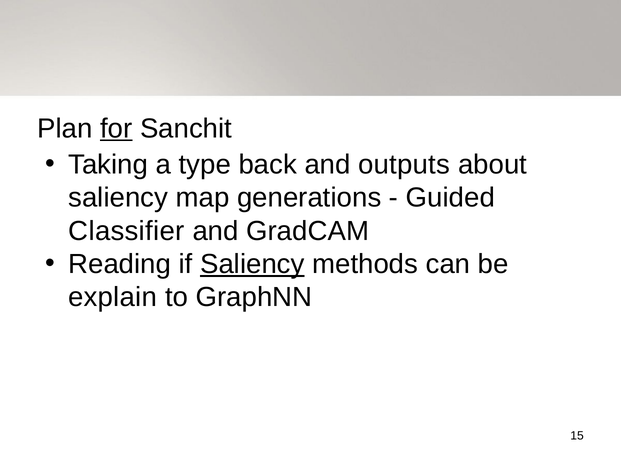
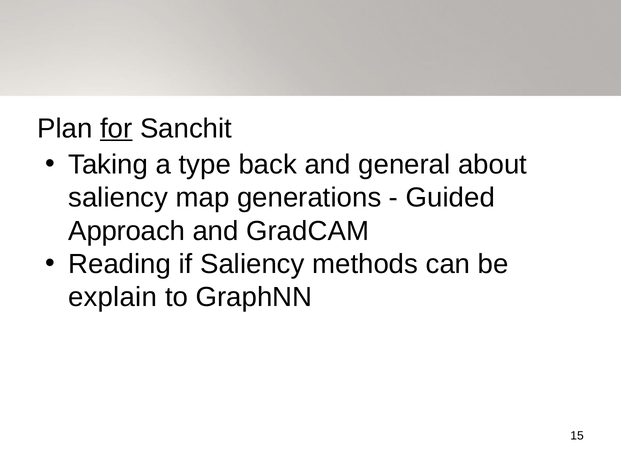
outputs: outputs -> general
Classifier: Classifier -> Approach
Saliency at (252, 264) underline: present -> none
